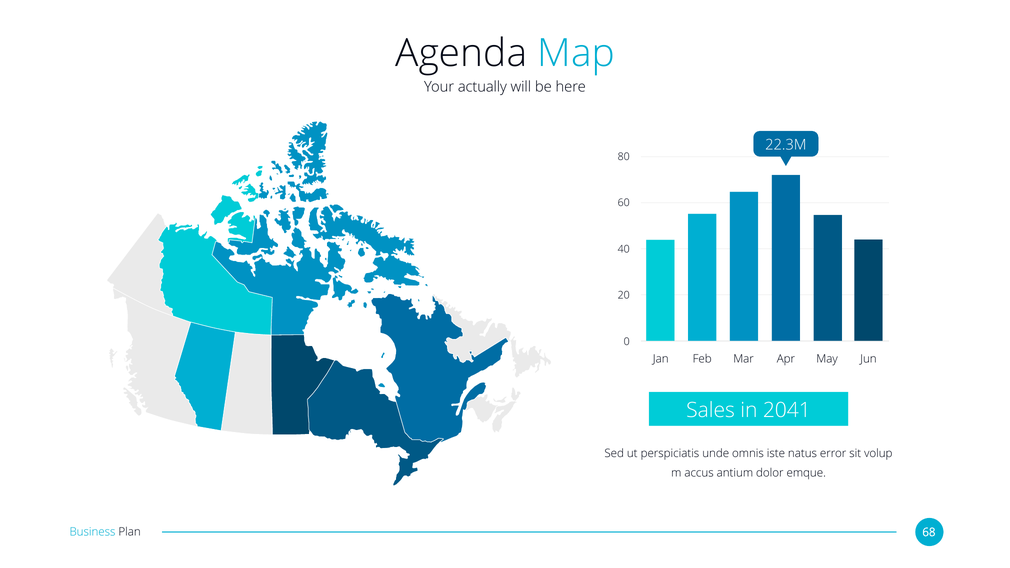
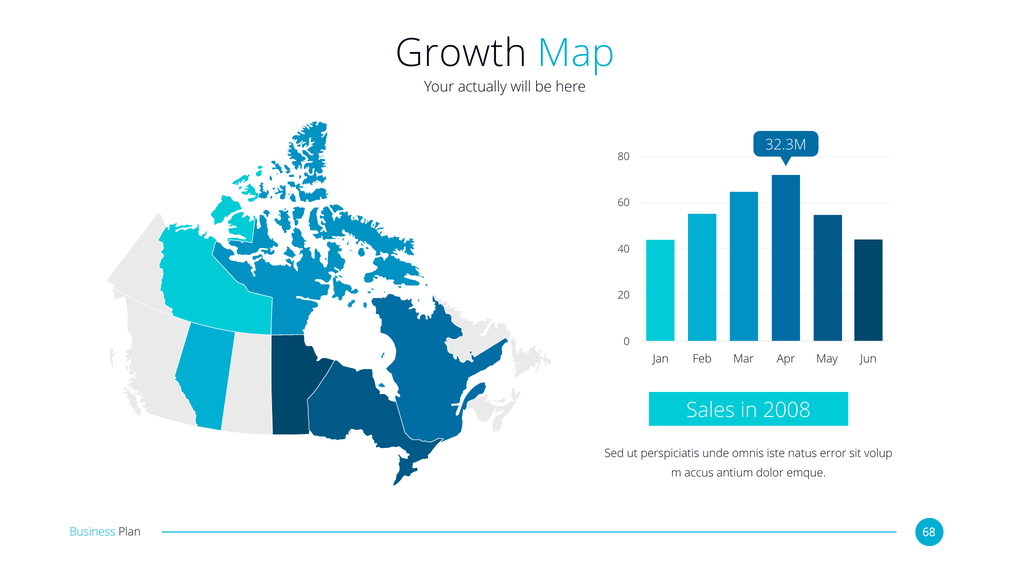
Agenda: Agenda -> Growth
22.3M: 22.3M -> 32.3M
2041: 2041 -> 2008
